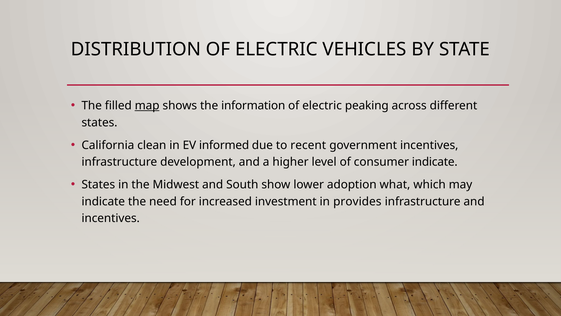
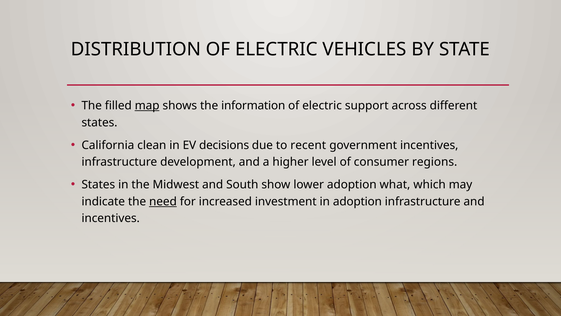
peaking: peaking -> support
informed: informed -> decisions
consumer indicate: indicate -> regions
need underline: none -> present
in provides: provides -> adoption
